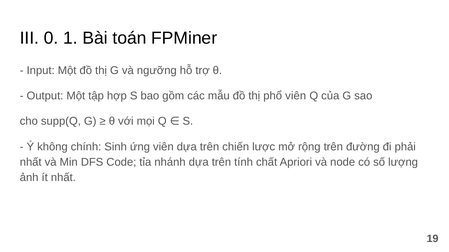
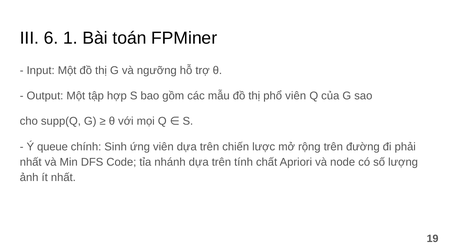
0: 0 -> 6
không: không -> queue
